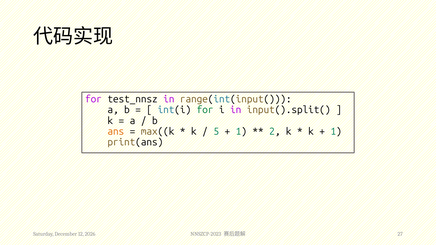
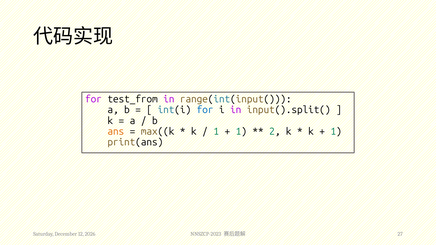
test_nnsz: test_nnsz -> test_from
for at (205, 110) colour: green -> blue
5 at (216, 132): 5 -> 1
